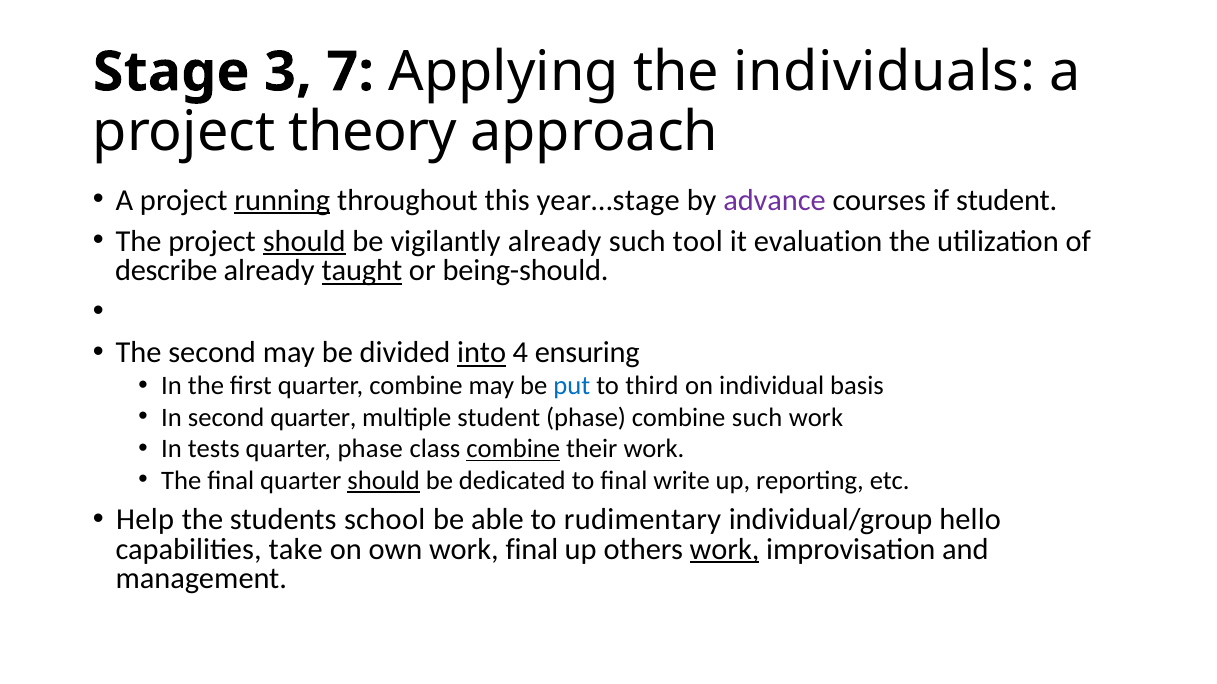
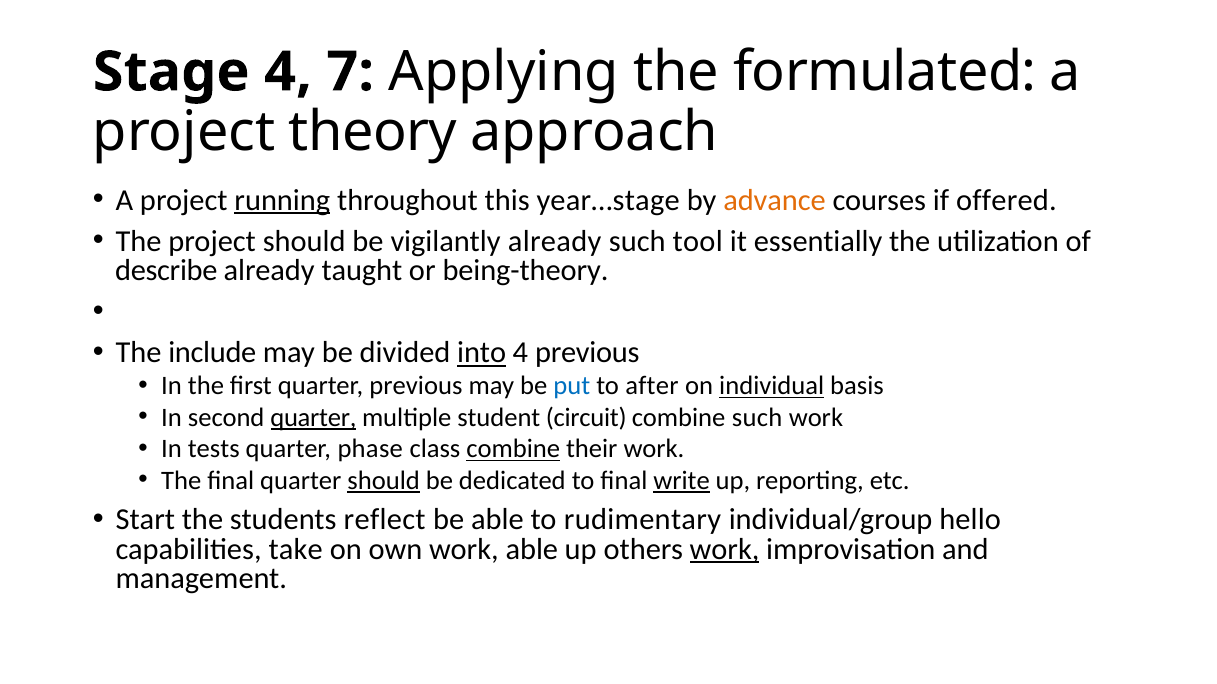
Stage 3: 3 -> 4
individuals: individuals -> formulated
advance colour: purple -> orange
if student: student -> offered
should at (304, 241) underline: present -> none
evaluation: evaluation -> essentially
taught underline: present -> none
being-should: being-should -> being-theory
The second: second -> include
4 ensuring: ensuring -> previous
quarter combine: combine -> previous
third: third -> after
individual underline: none -> present
quarter at (313, 418) underline: none -> present
student phase: phase -> circuit
write underline: none -> present
Help: Help -> Start
school: school -> reflect
work final: final -> able
